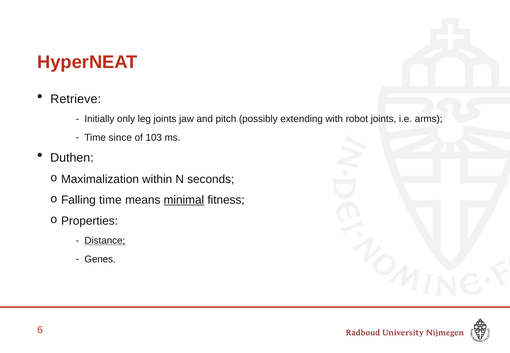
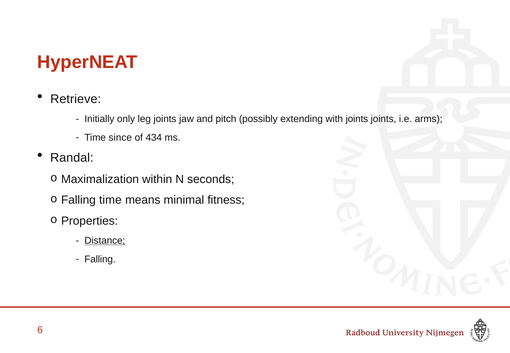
with robot: robot -> joints
103: 103 -> 434
Duthen: Duthen -> Randal
minimal underline: present -> none
Genes at (100, 259): Genes -> Falling
